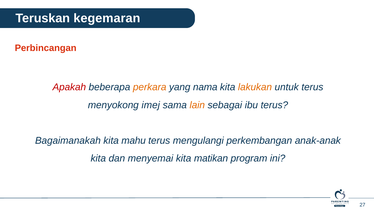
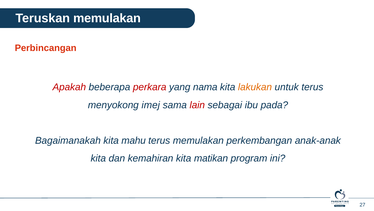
Teruskan kegemaran: kegemaran -> memulakan
perkara colour: orange -> red
lain colour: orange -> red
ibu terus: terus -> pada
terus mengulangi: mengulangi -> memulakan
menyemai: menyemai -> kemahiran
